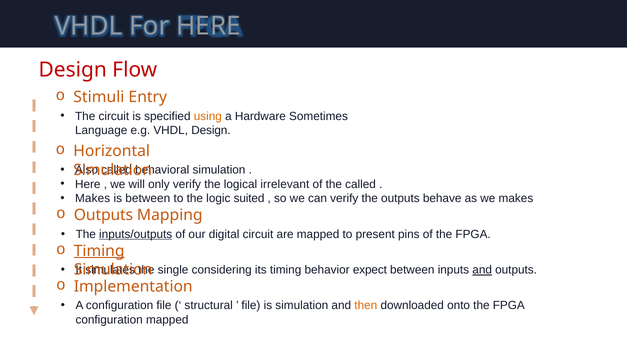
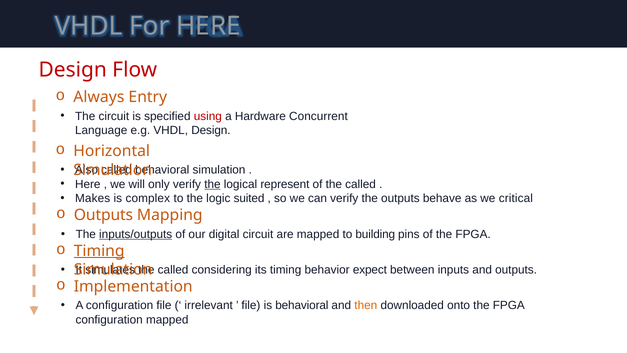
Stimuli: Stimuli -> Always
using colour: orange -> red
Sometimes: Sometimes -> Concurrent
the at (212, 184) underline: none -> present
irrelevant: irrelevant -> represent
is between: between -> complex
we makes: makes -> critical
present: present -> building
single at (173, 270): single -> called
and at (482, 270) underline: present -> none
structural: structural -> irrelevant
is simulation: simulation -> behavioral
